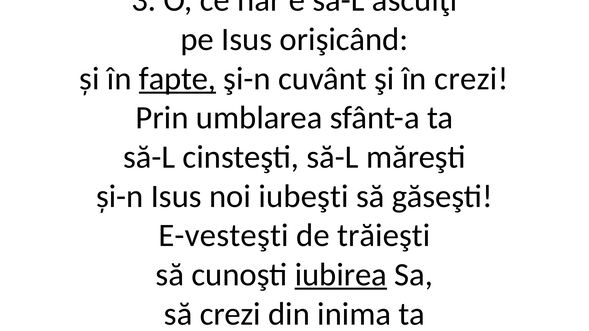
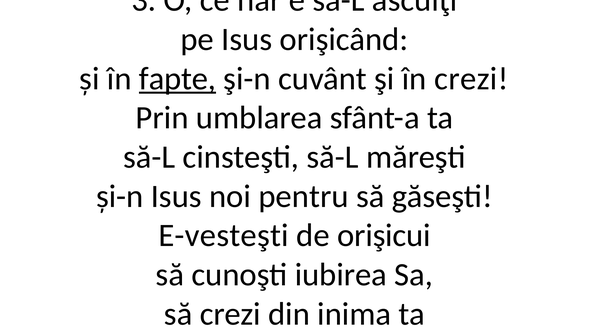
iubeşti: iubeşti -> pentru
trăieşti: trăieşti -> orişicui
iubirea underline: present -> none
